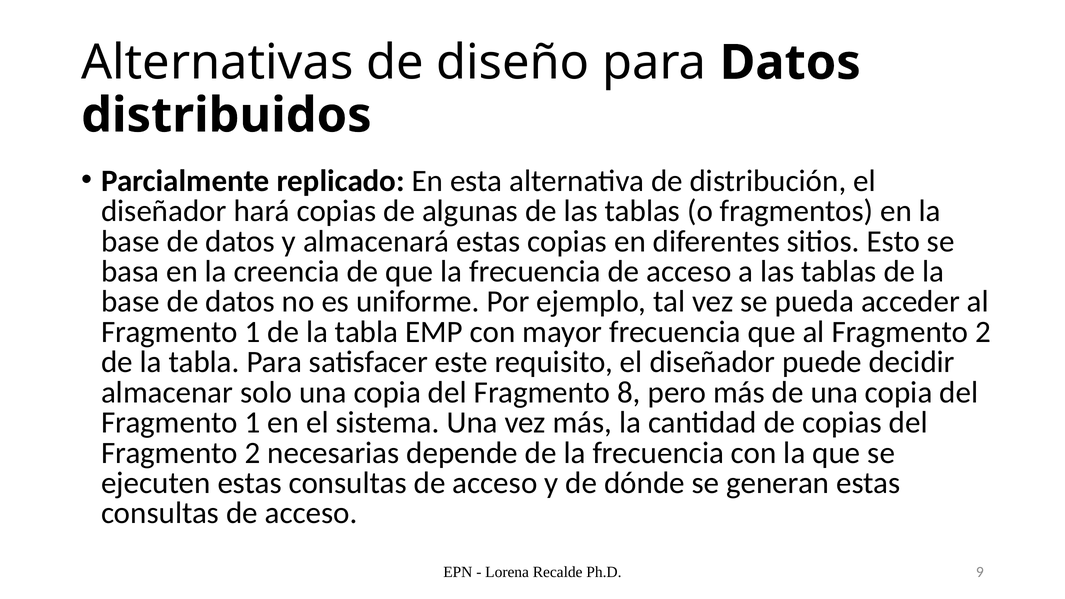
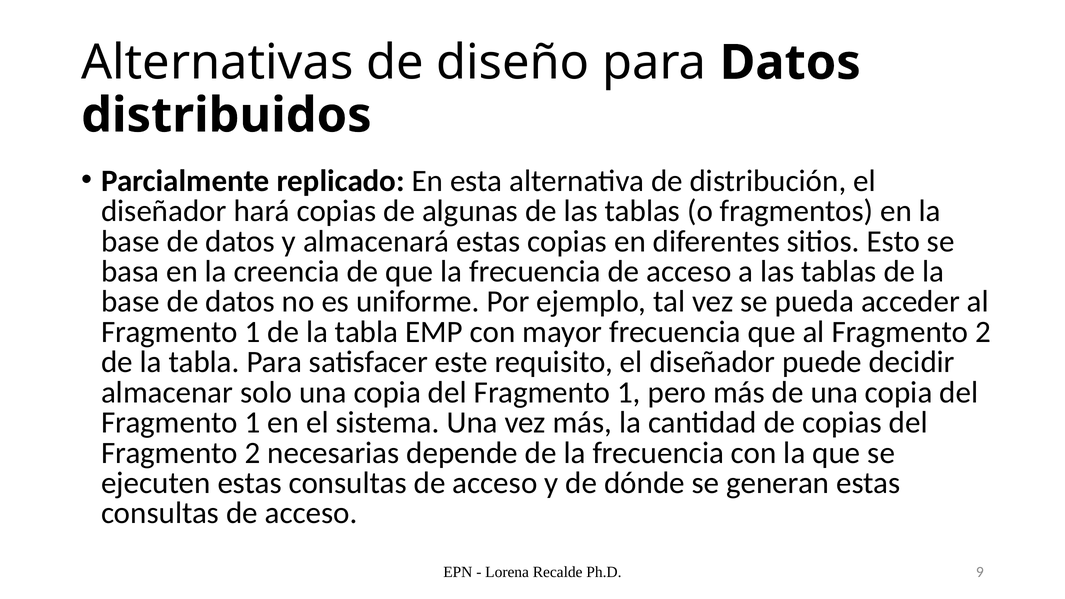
8 at (629, 392): 8 -> 1
